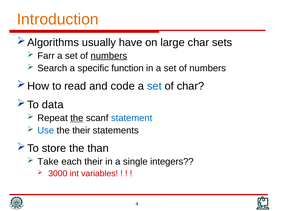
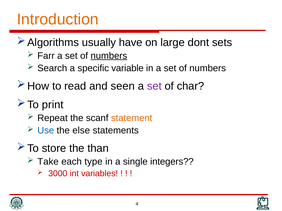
large char: char -> dont
function: function -> variable
code: code -> seen
set at (154, 86) colour: blue -> purple
data: data -> print
the at (77, 118) underline: present -> none
statement colour: blue -> orange
the their: their -> else
each their: their -> type
